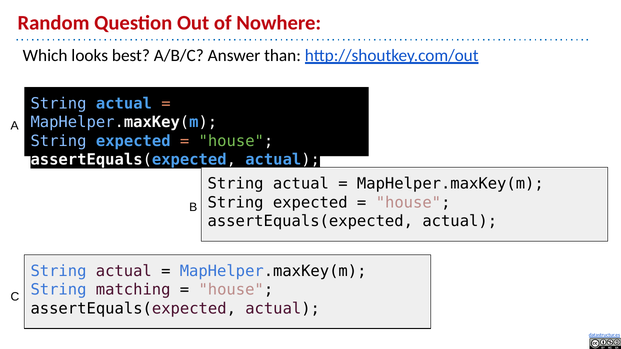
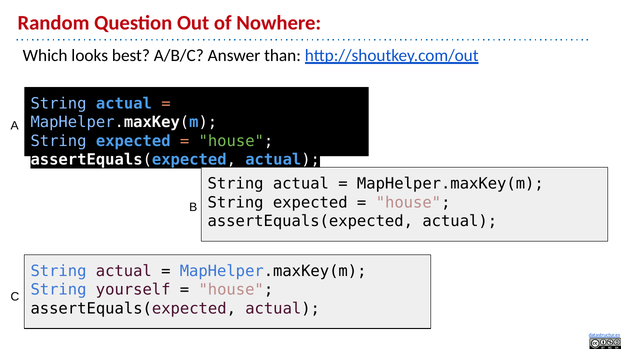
matching: matching -> yourself
